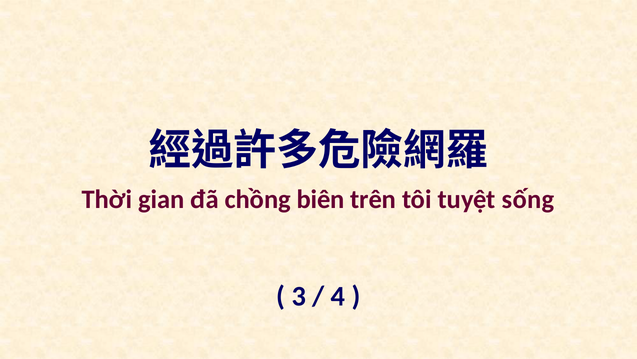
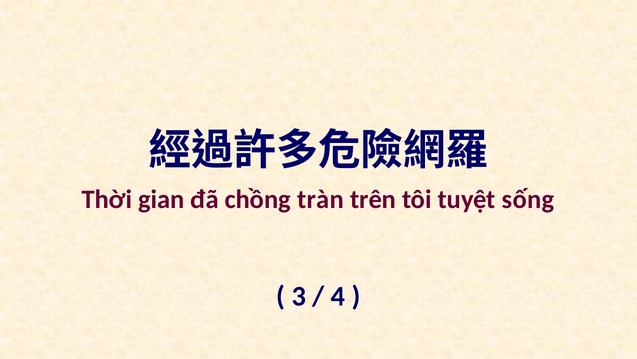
biên: biên -> tràn
